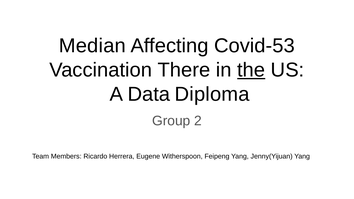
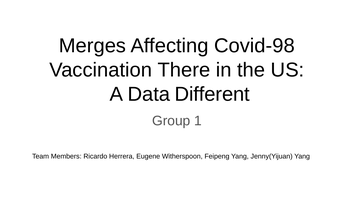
Median: Median -> Merges
Covid-53: Covid-53 -> Covid-98
the underline: present -> none
Diploma: Diploma -> Different
2: 2 -> 1
